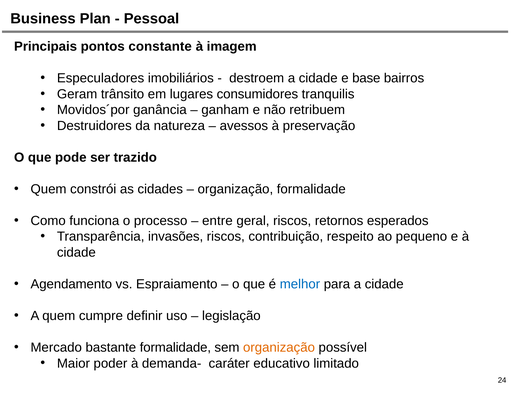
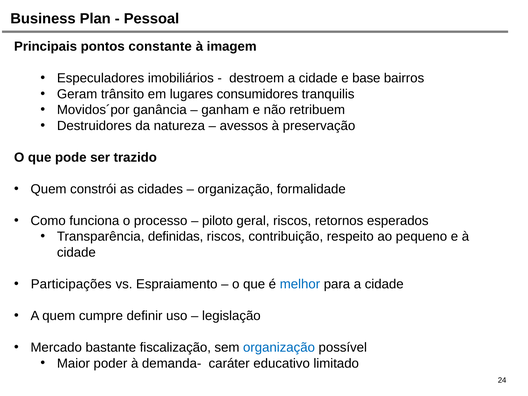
entre: entre -> piloto
invasões: invasões -> definidas
Agendamento: Agendamento -> Participações
bastante formalidade: formalidade -> fiscalização
organização at (279, 347) colour: orange -> blue
